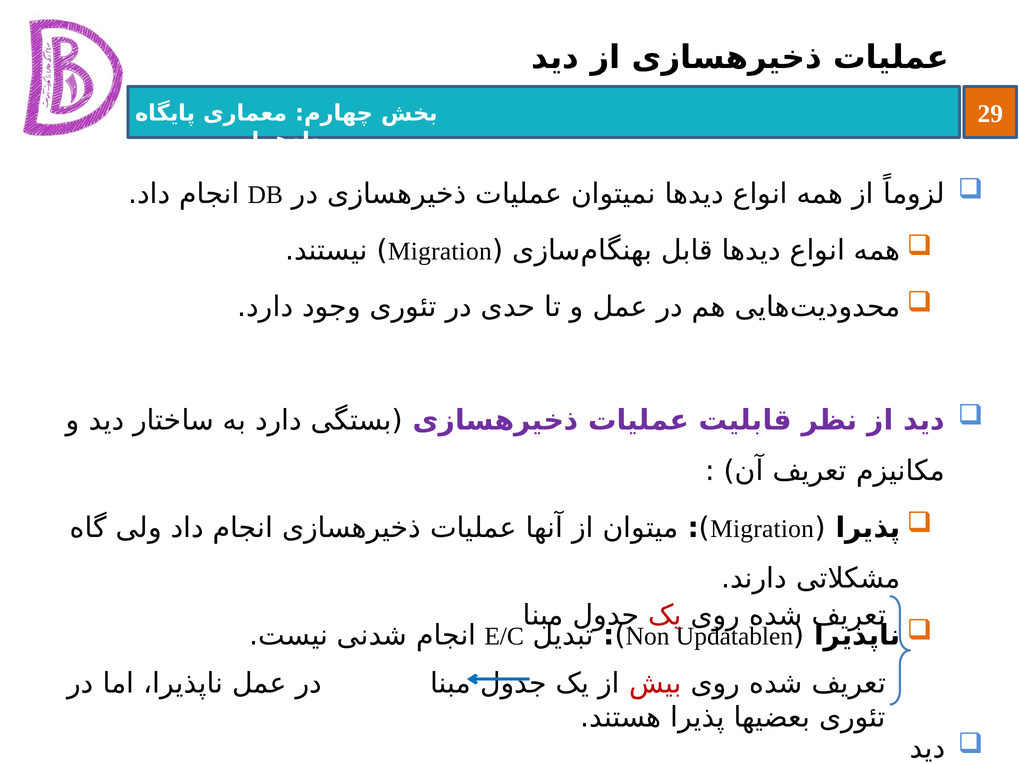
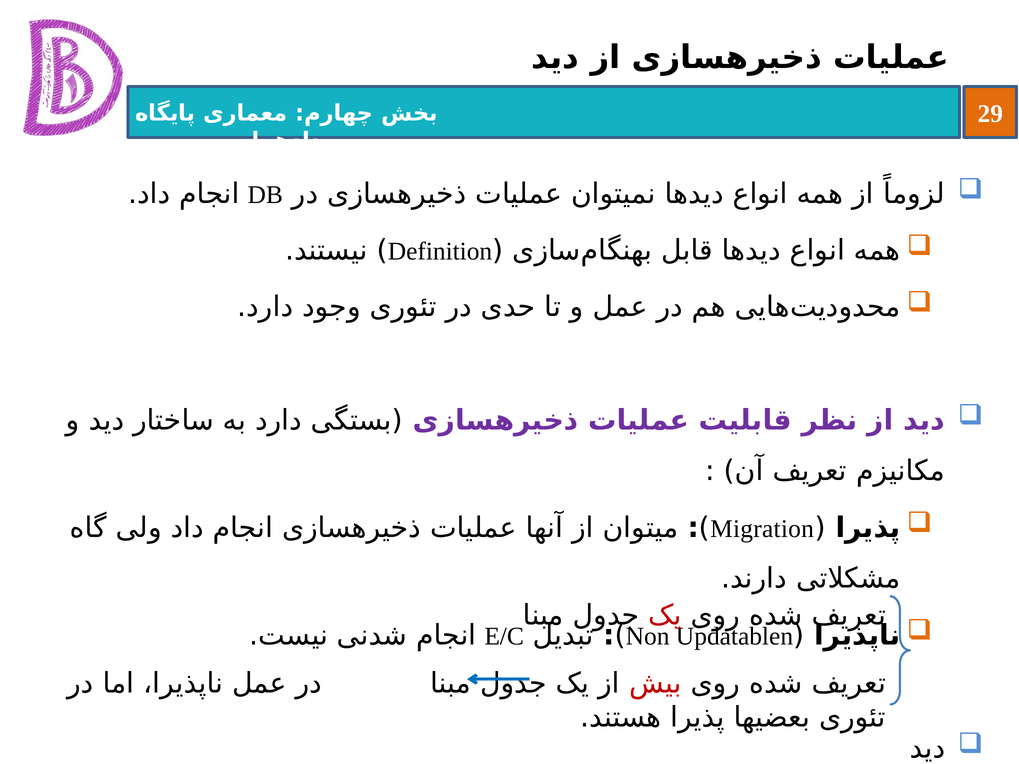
Migration at (440, 251): Migration -> Definition
